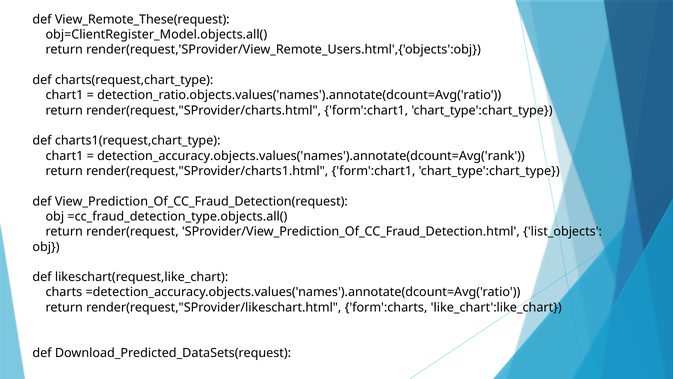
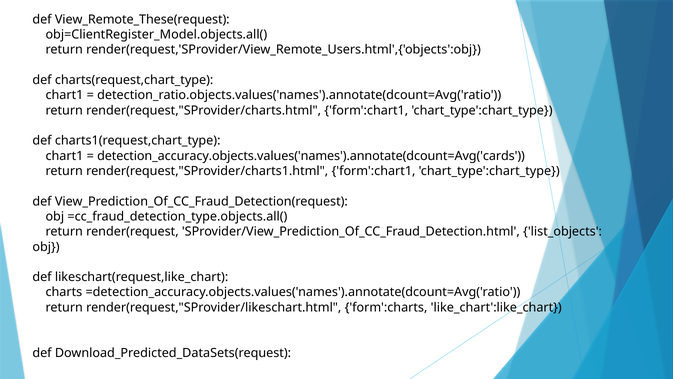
detection_accuracy.objects.values('names').annotate(dcount=Avg('rank: detection_accuracy.objects.values('names').annotate(dcount=Avg('rank -> detection_accuracy.objects.values('names').annotate(dcount=Avg('cards
